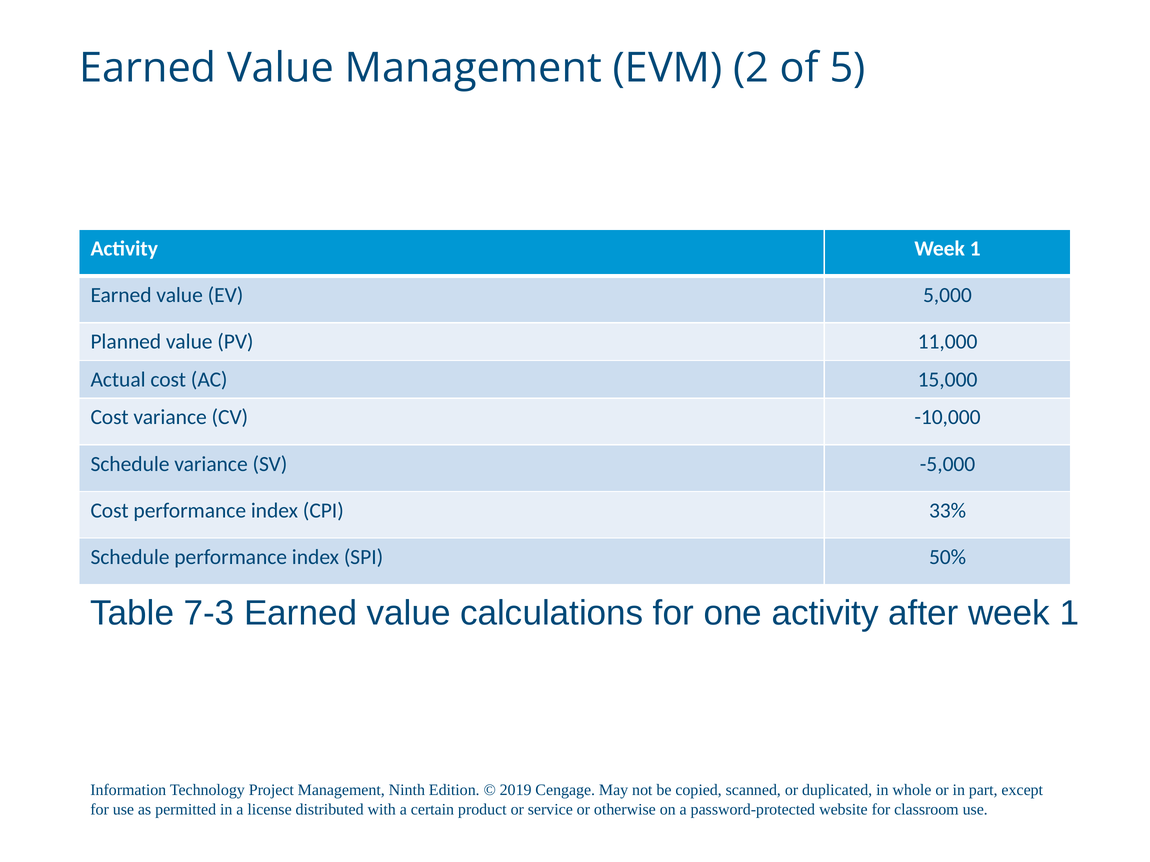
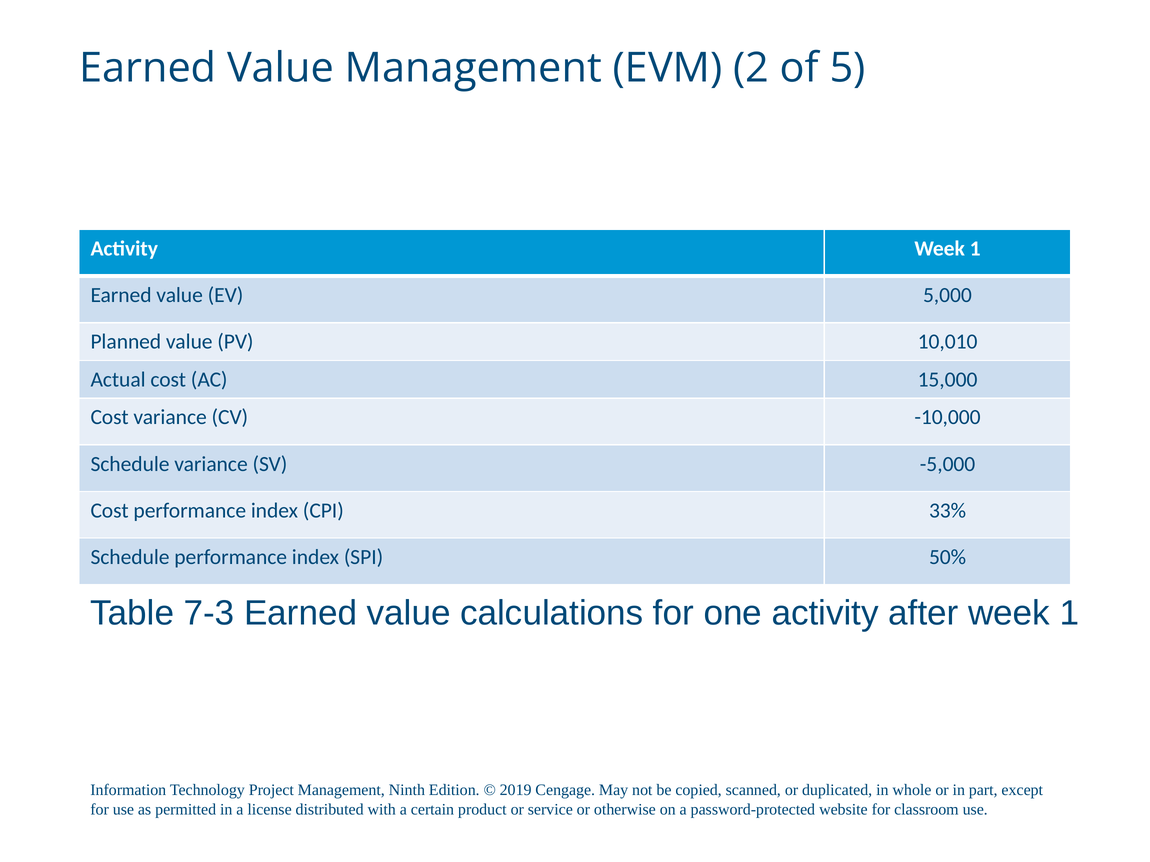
11,000: 11,000 -> 10,010
